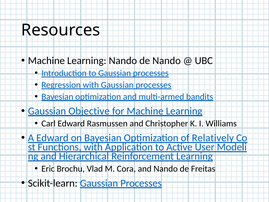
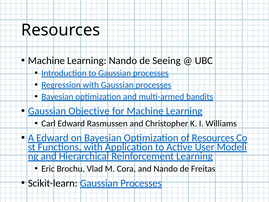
de Nando: Nando -> Seeing
of Relatively: Relatively -> Resources
